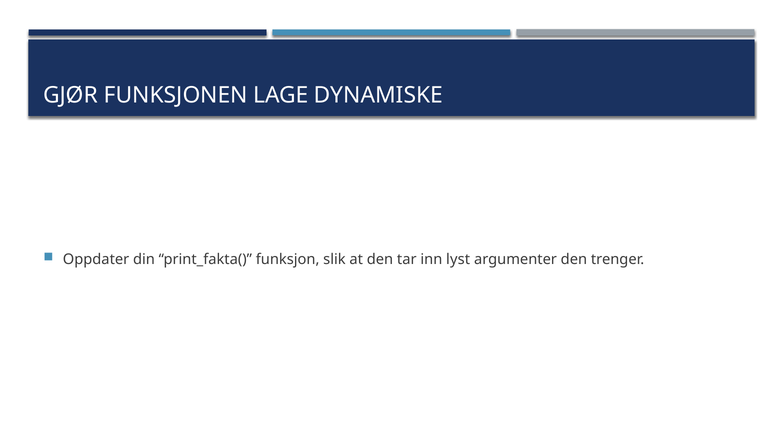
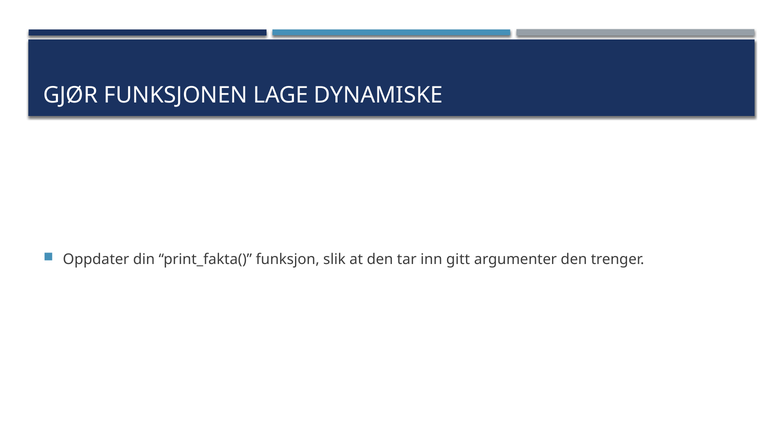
lyst: lyst -> gitt
